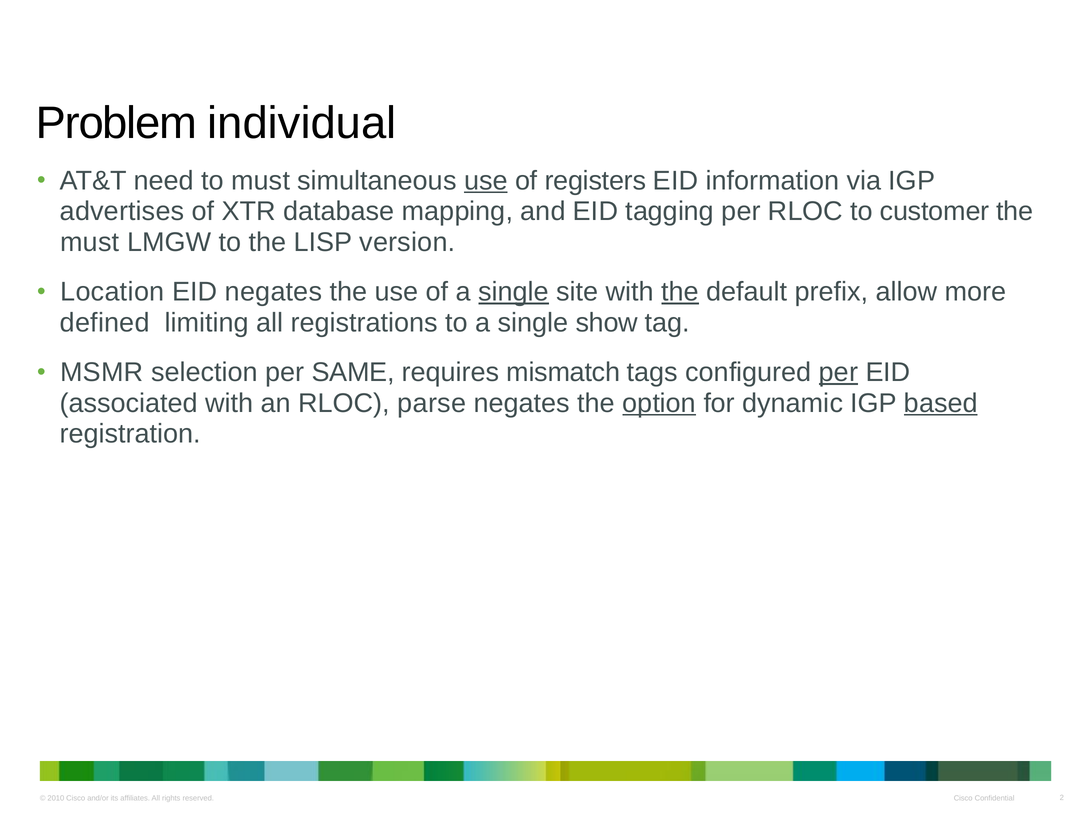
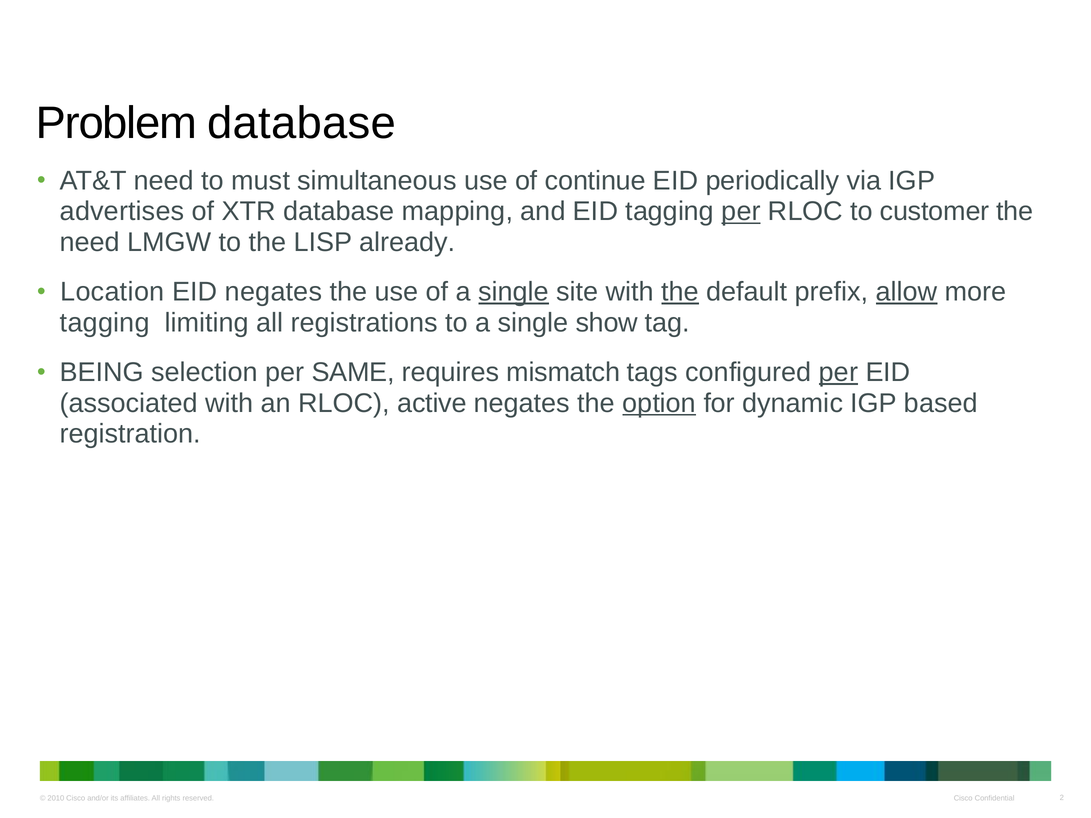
Problem individual: individual -> database
use at (486, 181) underline: present -> none
registers: registers -> continue
information: information -> periodically
per at (741, 212) underline: none -> present
must at (90, 242): must -> need
version: version -> already
allow underline: none -> present
defined at (105, 323): defined -> tagging
MSMR: MSMR -> BEING
parse: parse -> active
based underline: present -> none
